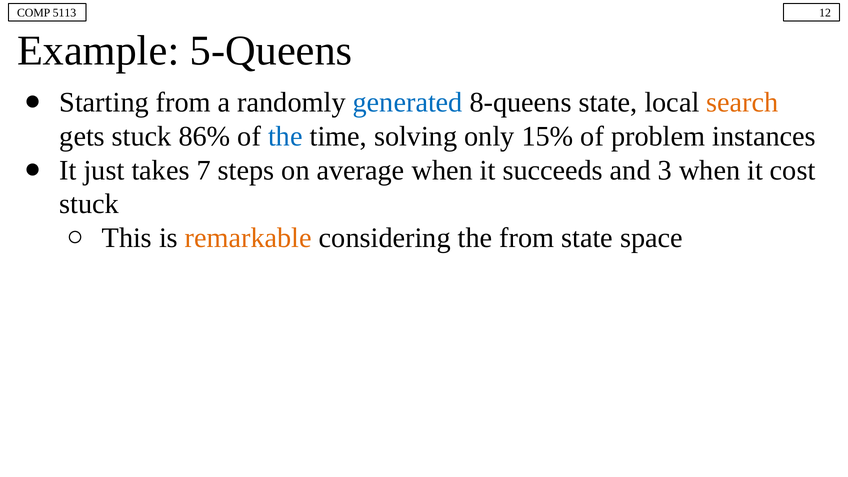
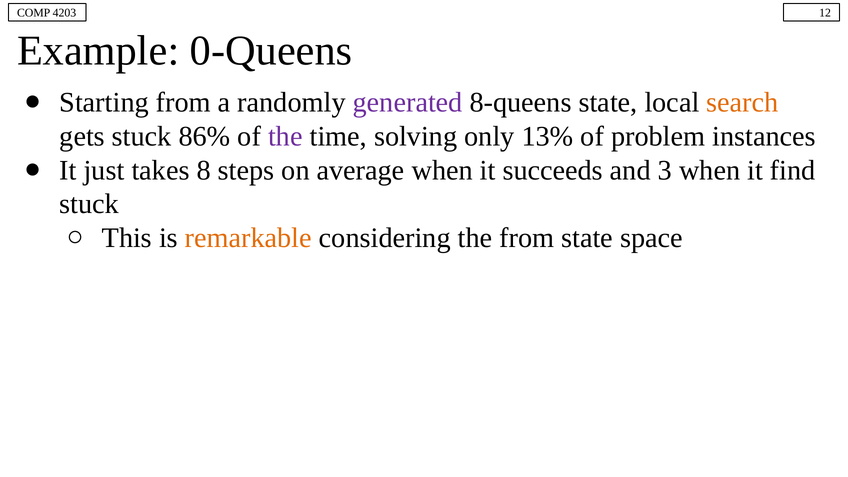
5113: 5113 -> 4203
5-Queens: 5-Queens -> 0-Queens
generated colour: blue -> purple
the at (285, 136) colour: blue -> purple
15%: 15% -> 13%
7: 7 -> 8
cost: cost -> find
